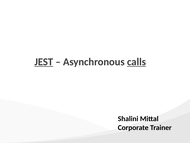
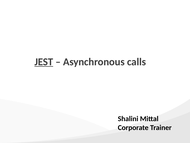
calls underline: present -> none
